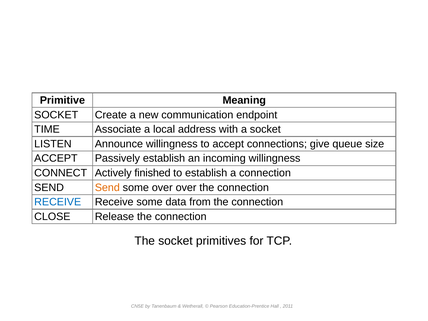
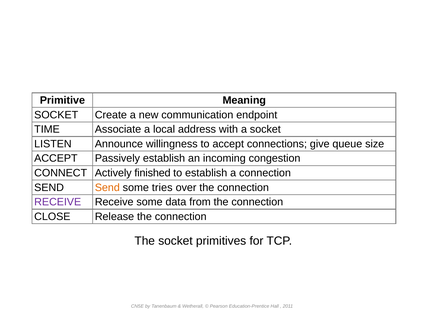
incoming willingness: willingness -> congestion
some over: over -> tries
RECEIVE at (58, 202) colour: blue -> purple
